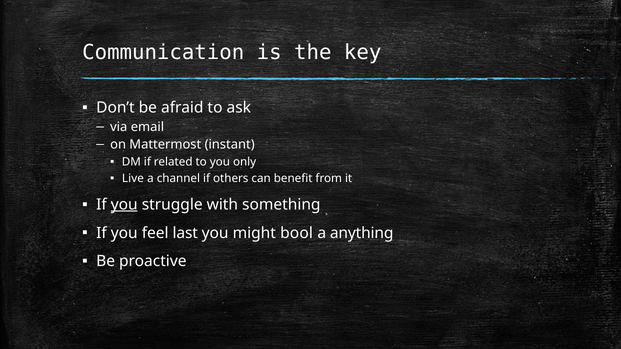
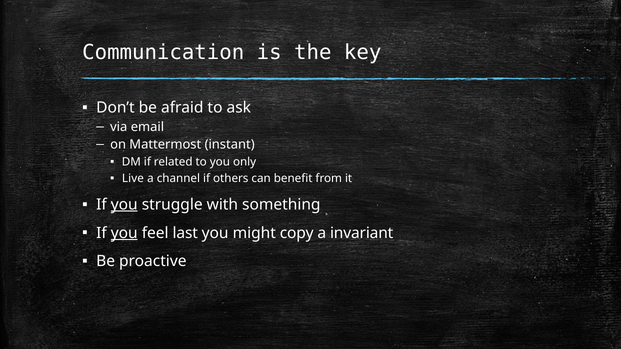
you at (124, 233) underline: none -> present
bool: bool -> copy
anything: anything -> invariant
